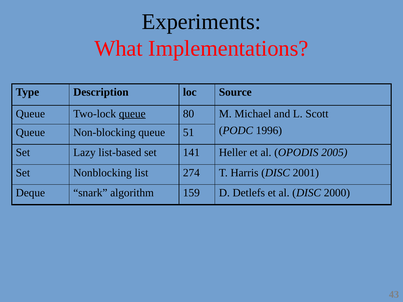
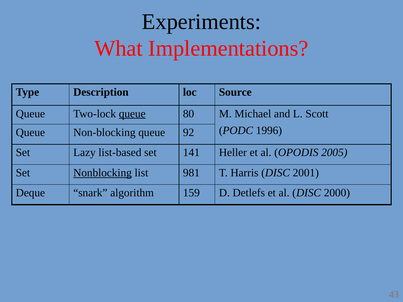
51: 51 -> 92
Nonblocking underline: none -> present
274: 274 -> 981
